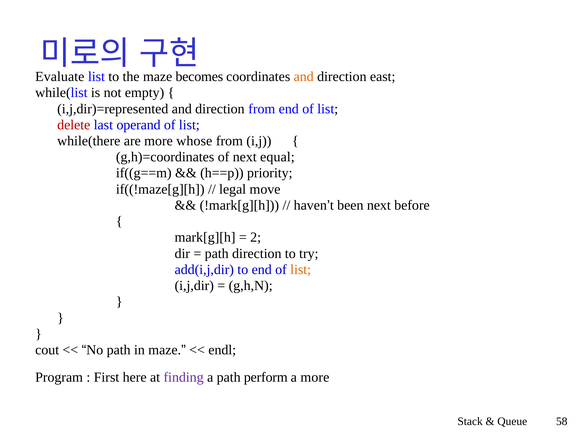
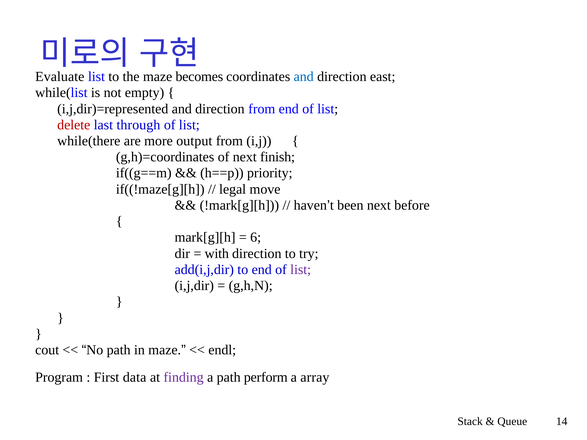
and at (304, 77) colour: orange -> blue
operand: operand -> through
whose: whose -> output
equal: equal -> finish
2: 2 -> 6
path at (217, 254): path -> with
list at (301, 270) colour: orange -> purple
here: here -> data
a more: more -> array
58: 58 -> 14
